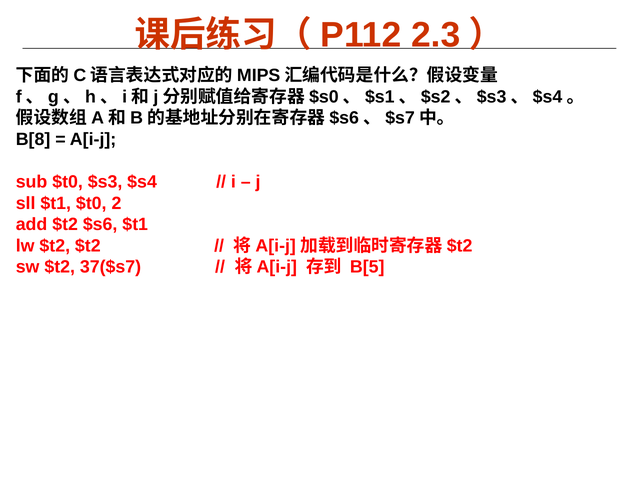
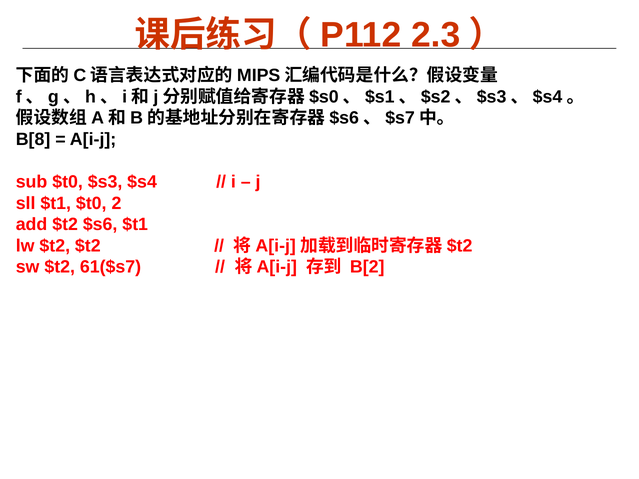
37($s7: 37($s7 -> 61($s7
B[5: B[5 -> B[2
